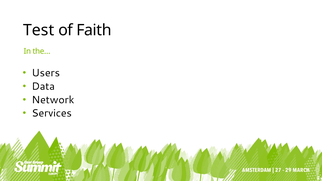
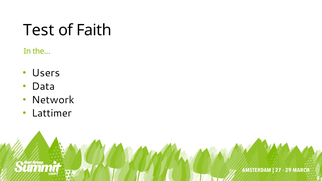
Services: Services -> Lattimer
